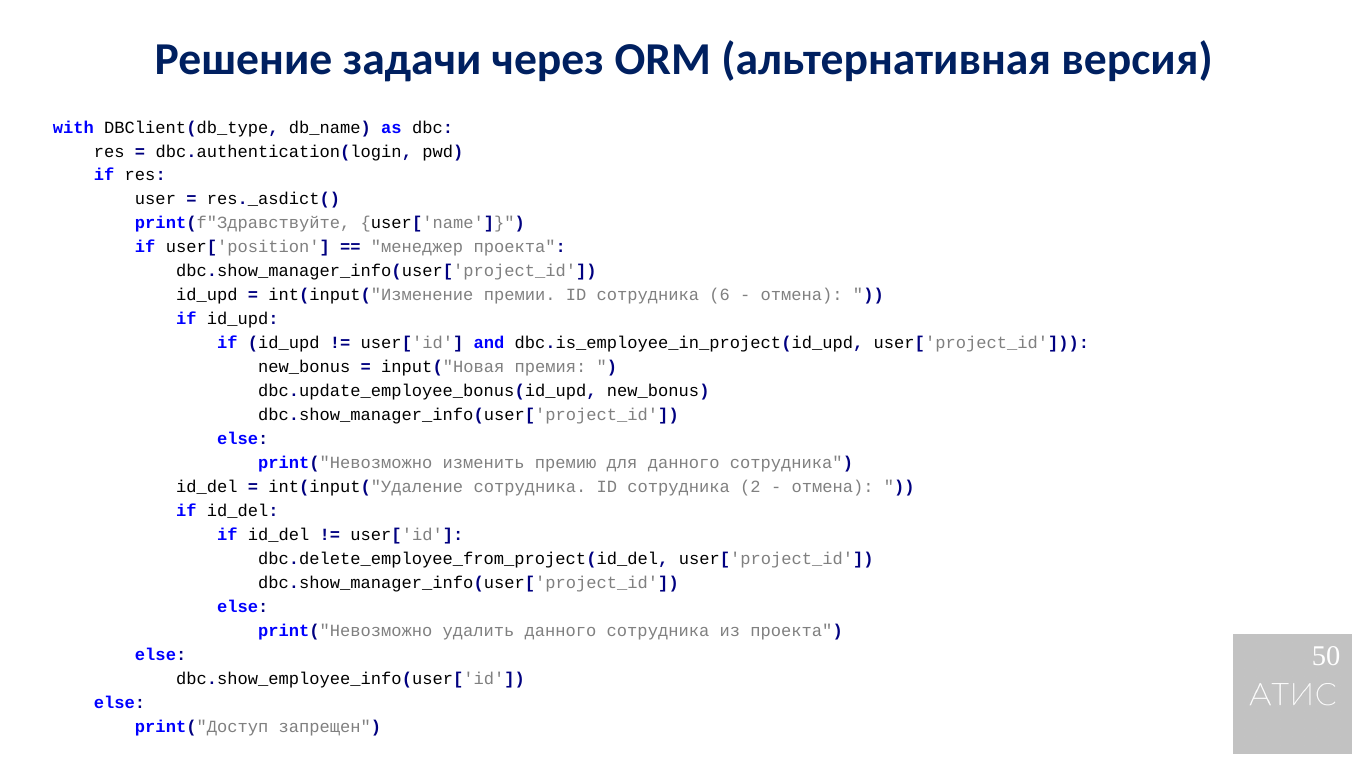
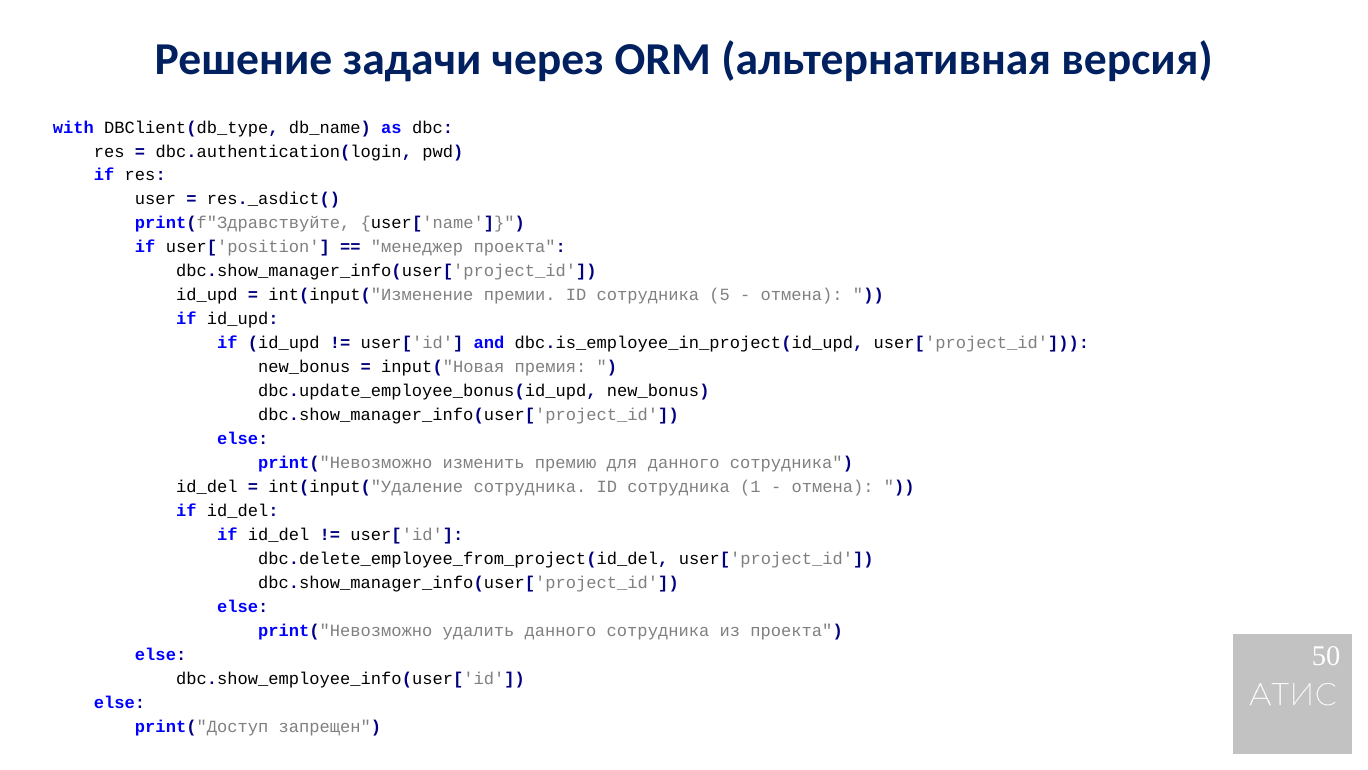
6: 6 -> 5
2: 2 -> 1
